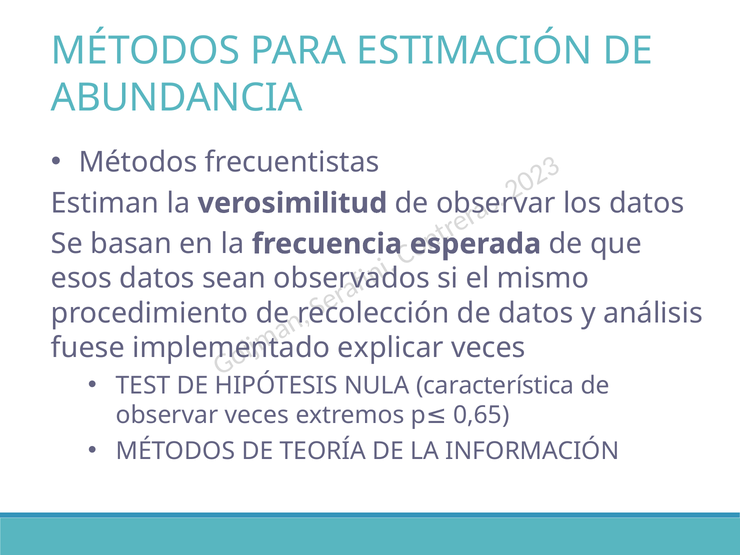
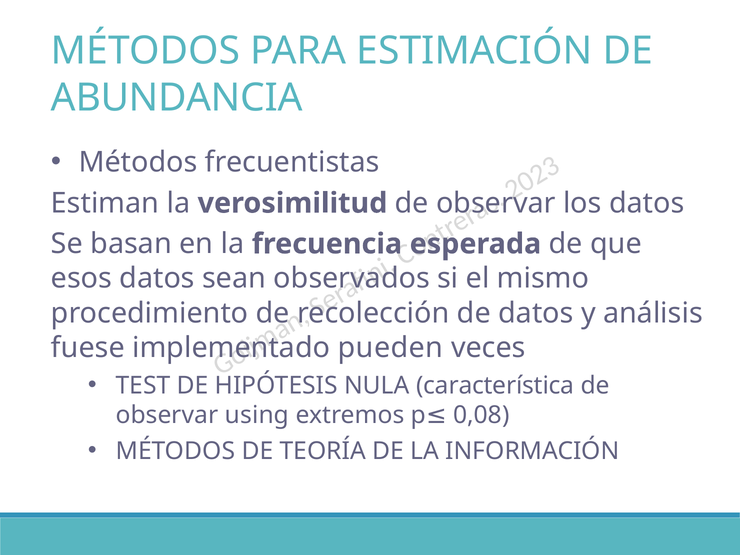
explicar: explicar -> pueden
observar veces: veces -> using
0,65: 0,65 -> 0,08
